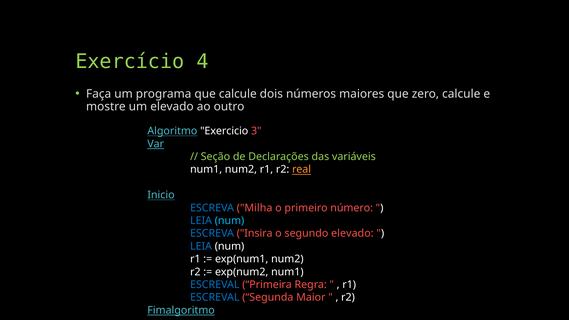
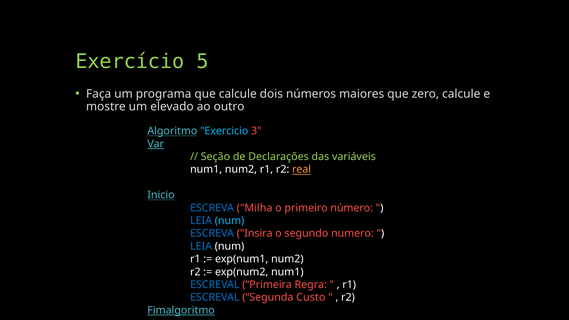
4: 4 -> 5
Exercicio colour: white -> light blue
segundo elevado: elevado -> numero
Maior: Maior -> Custo
